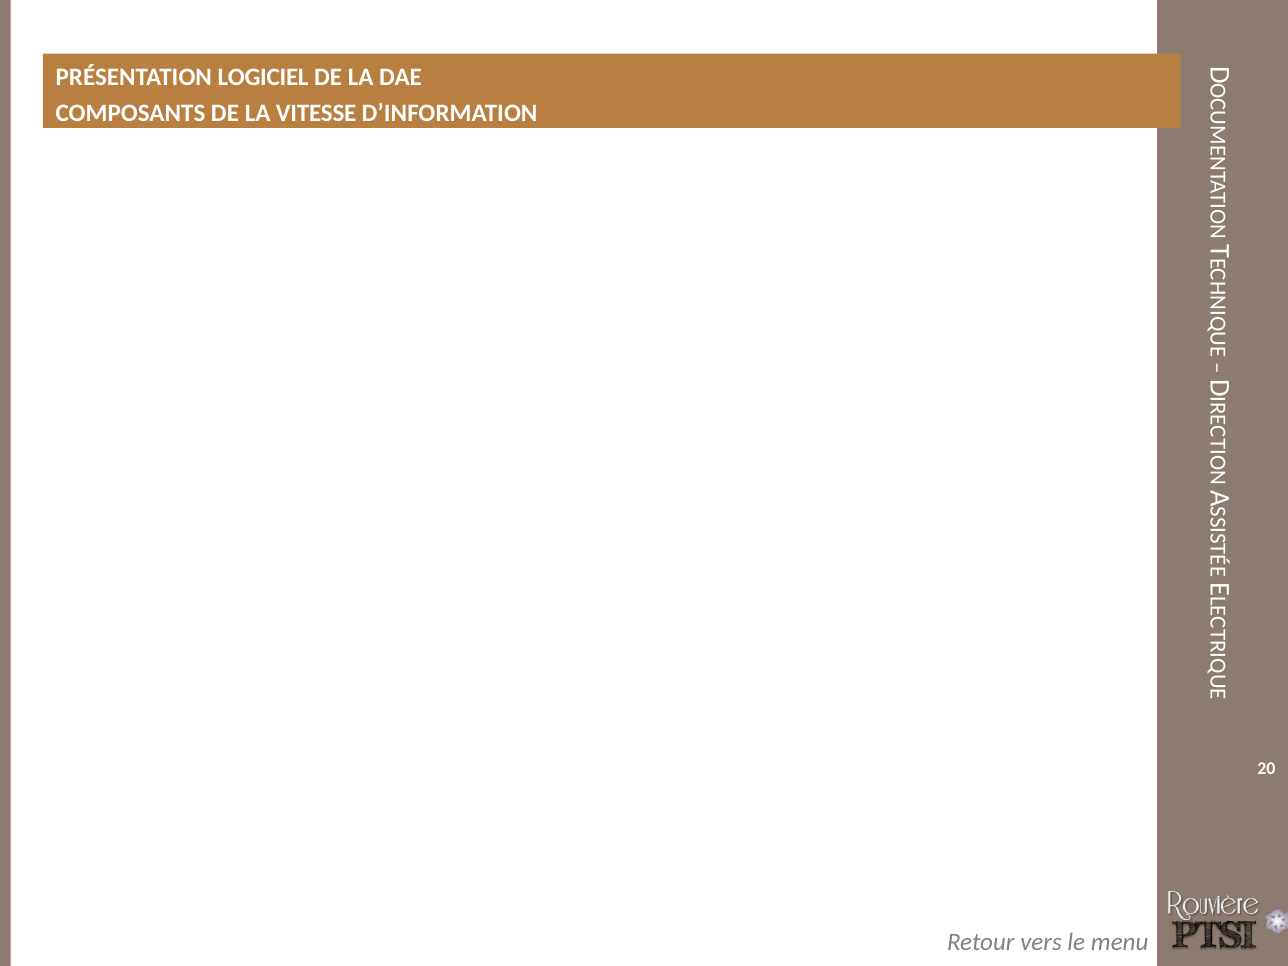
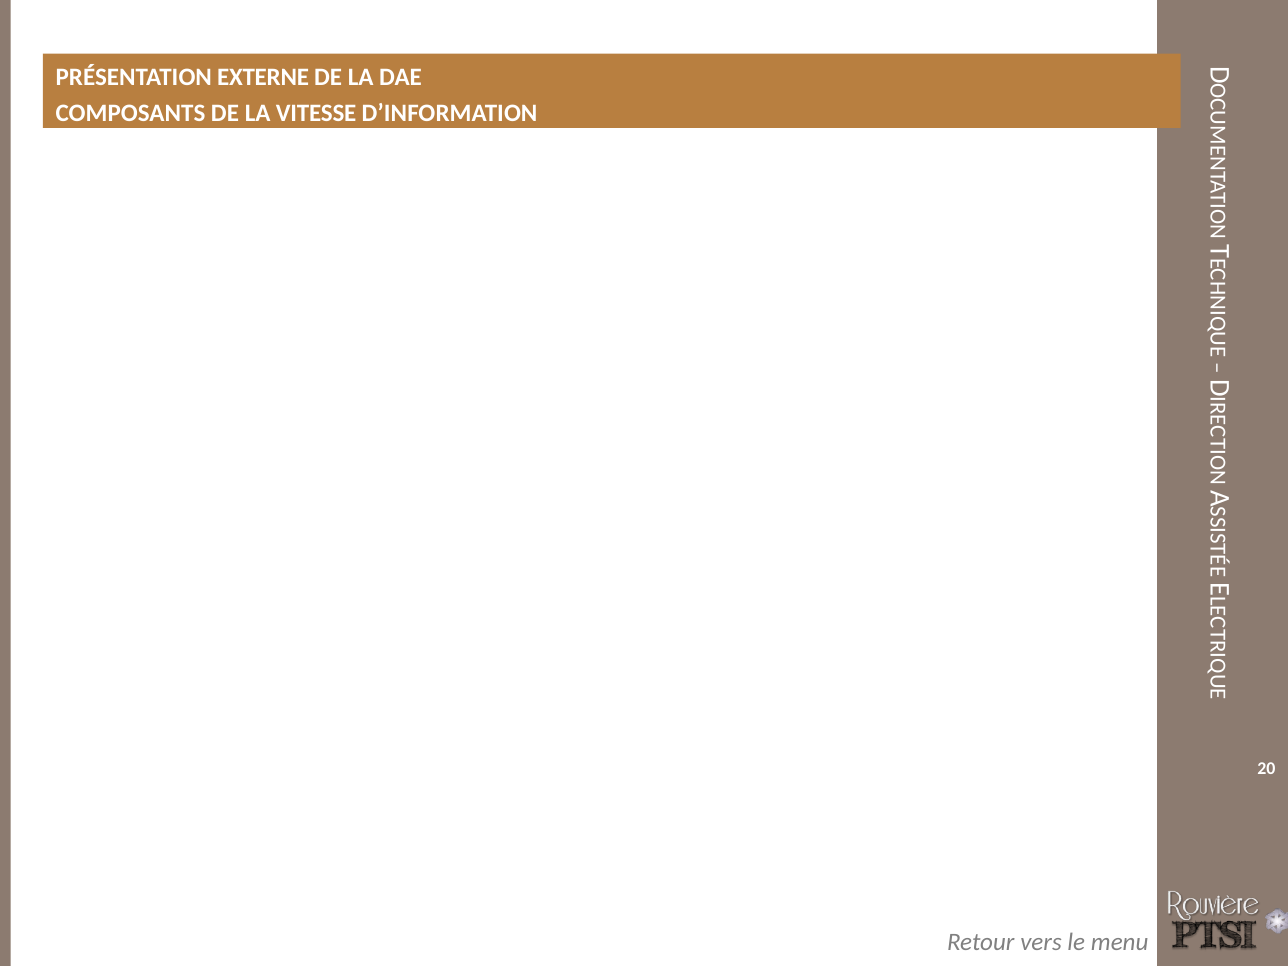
LOGICIEL: LOGICIEL -> EXTERNE
